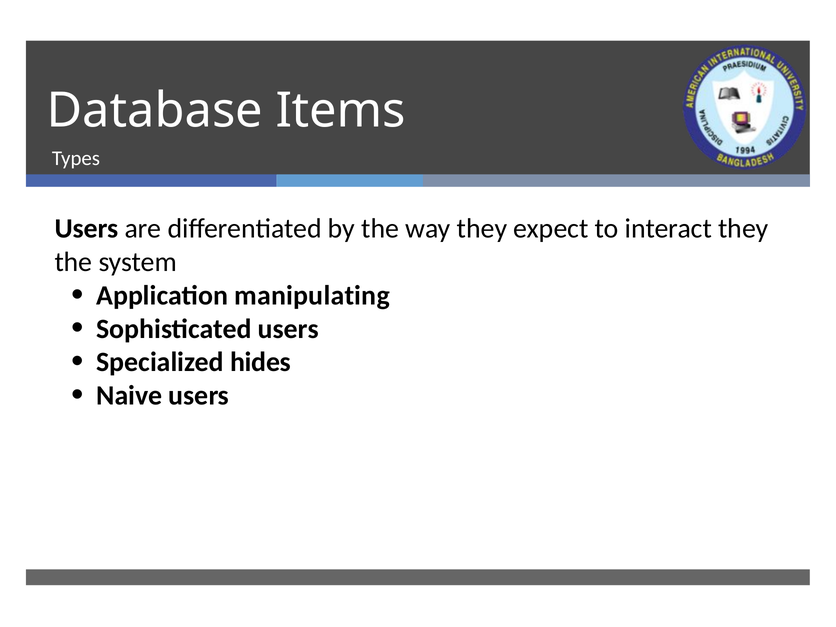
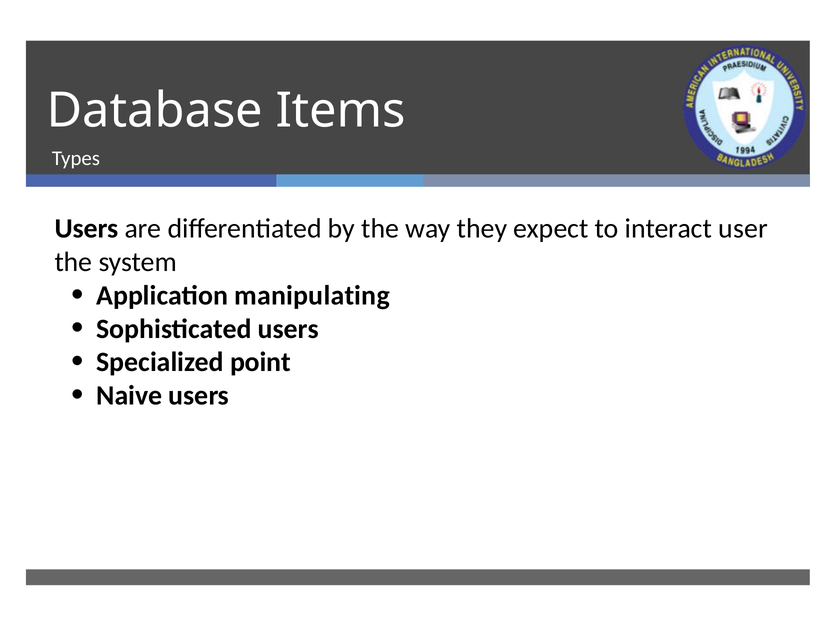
interact they: they -> user
hides: hides -> point
